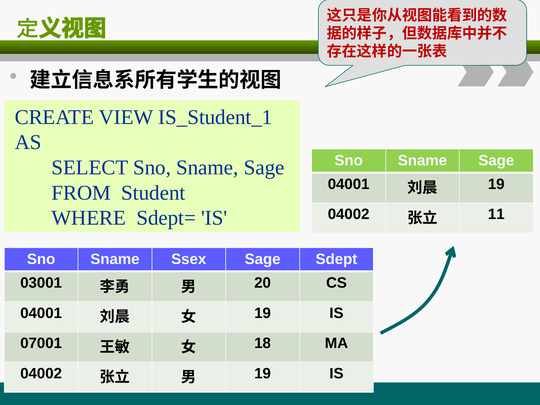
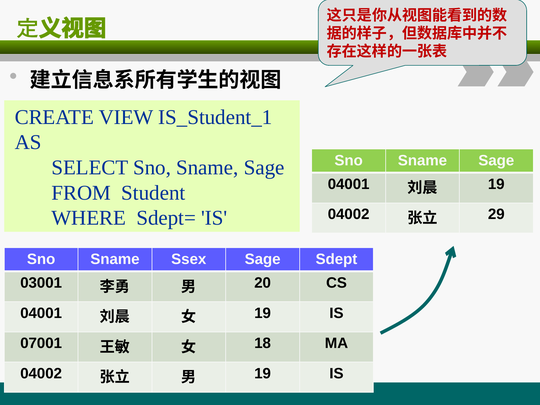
11: 11 -> 29
